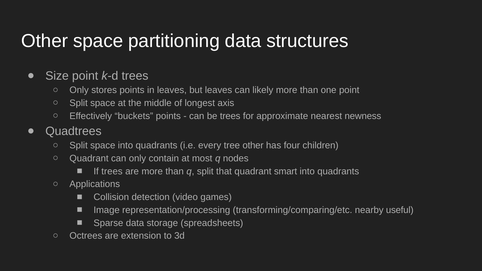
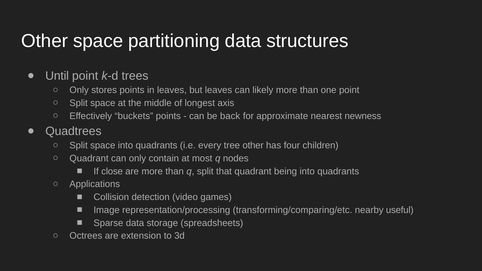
Size: Size -> Until
be trees: trees -> back
If trees: trees -> close
smart: smart -> being
